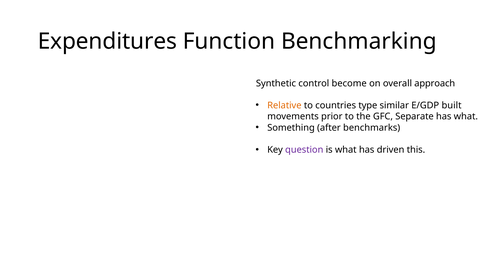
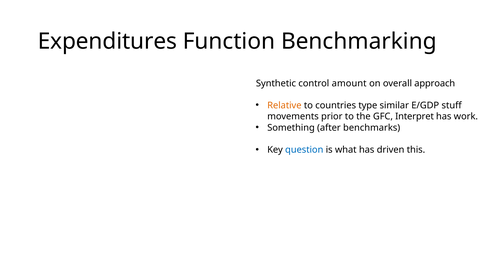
become: become -> amount
built: built -> stuff
Separate: Separate -> Interpret
has what: what -> work
question colour: purple -> blue
